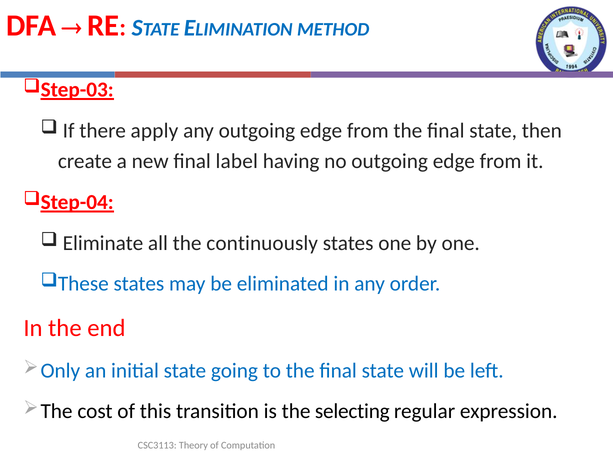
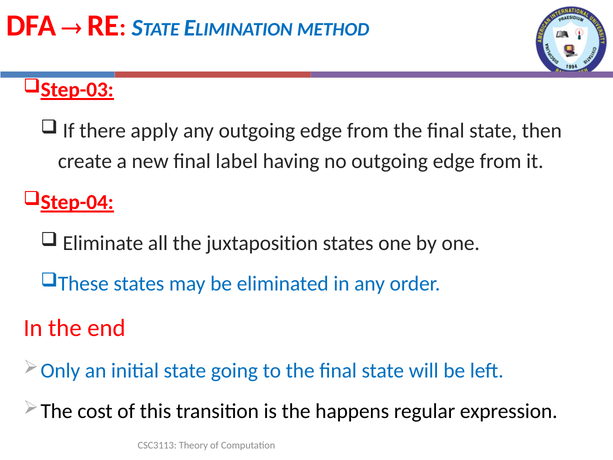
continuously: continuously -> juxtaposition
selecting: selecting -> happens
